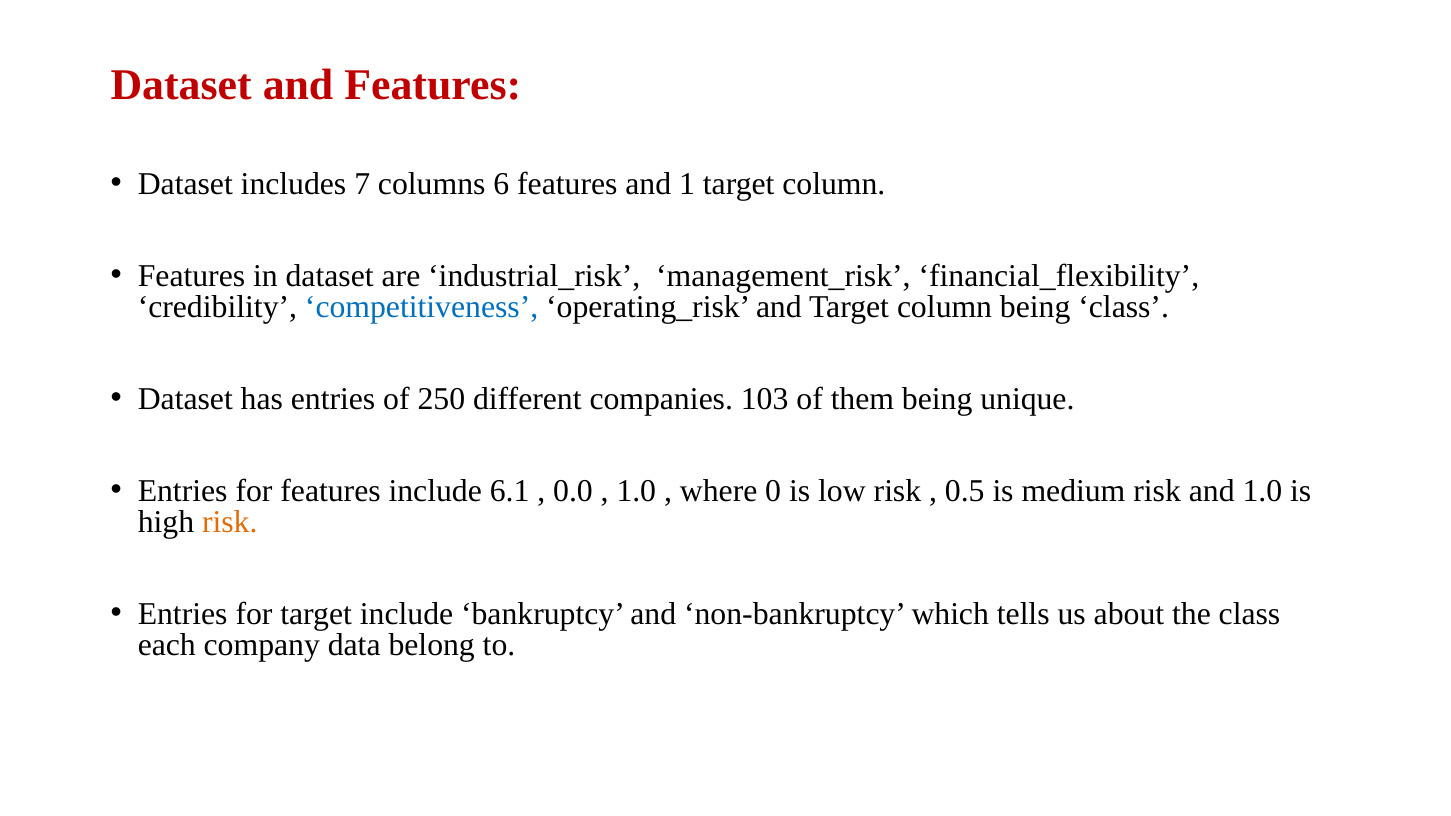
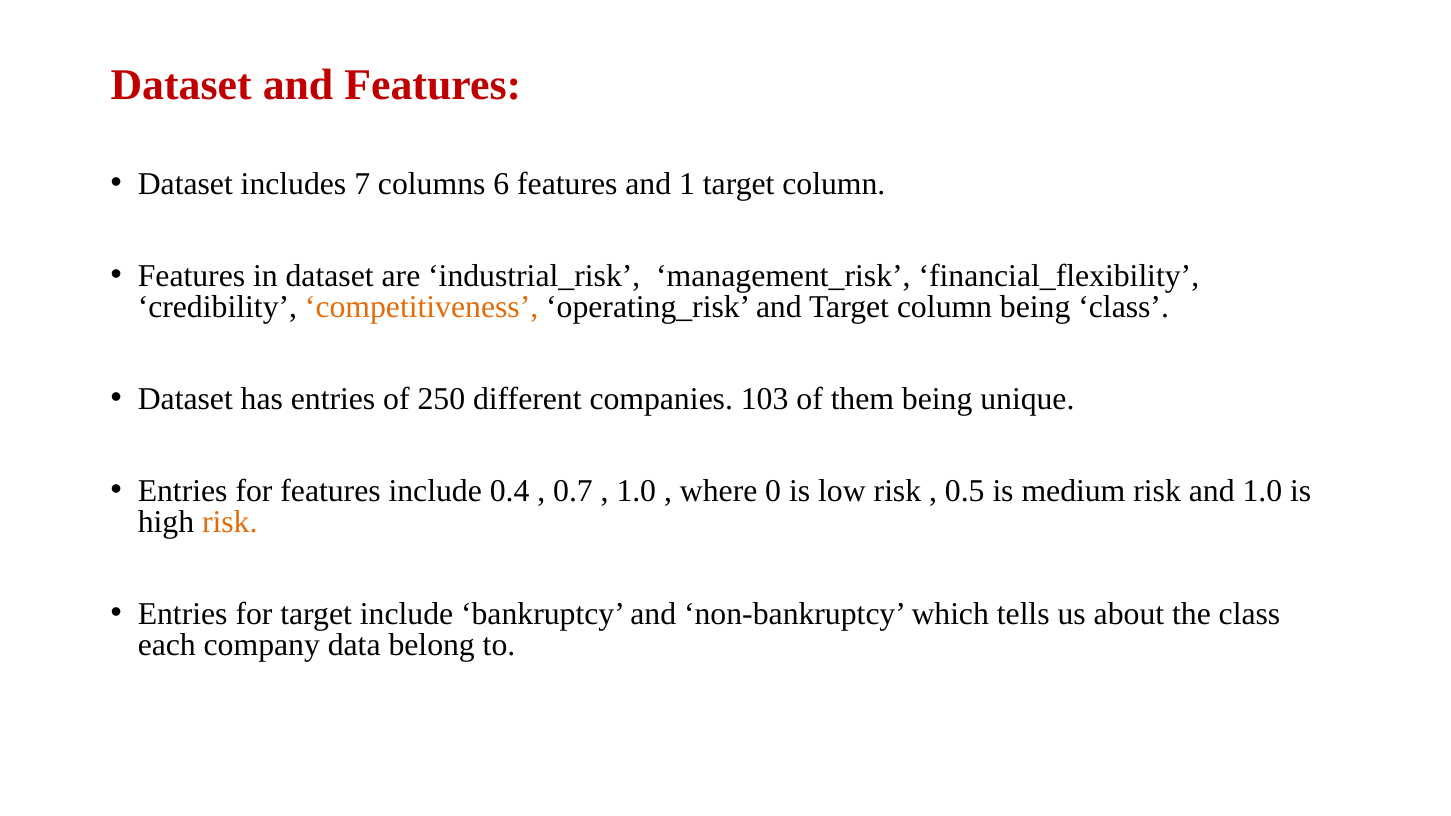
competitiveness colour: blue -> orange
6.1: 6.1 -> 0.4
0.0: 0.0 -> 0.7
